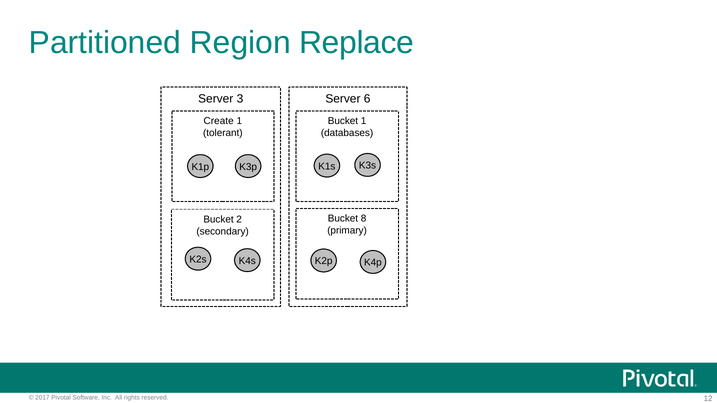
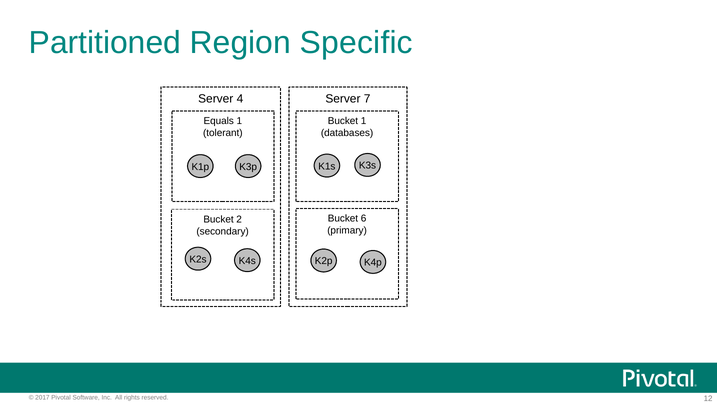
Replace: Replace -> Specific
3: 3 -> 4
6: 6 -> 7
Create: Create -> Equals
8: 8 -> 6
